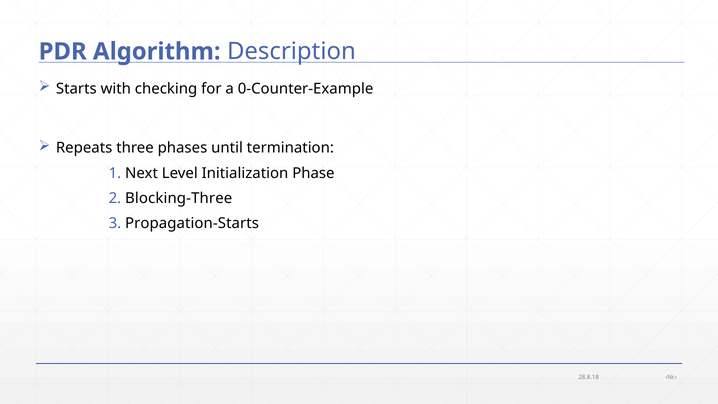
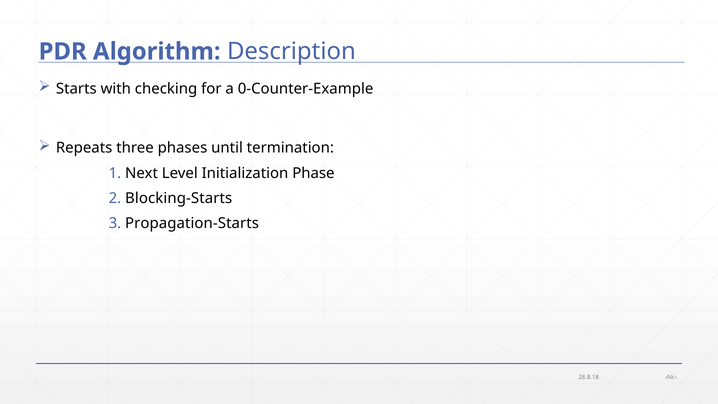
Blocking-Three: Blocking-Three -> Blocking-Starts
